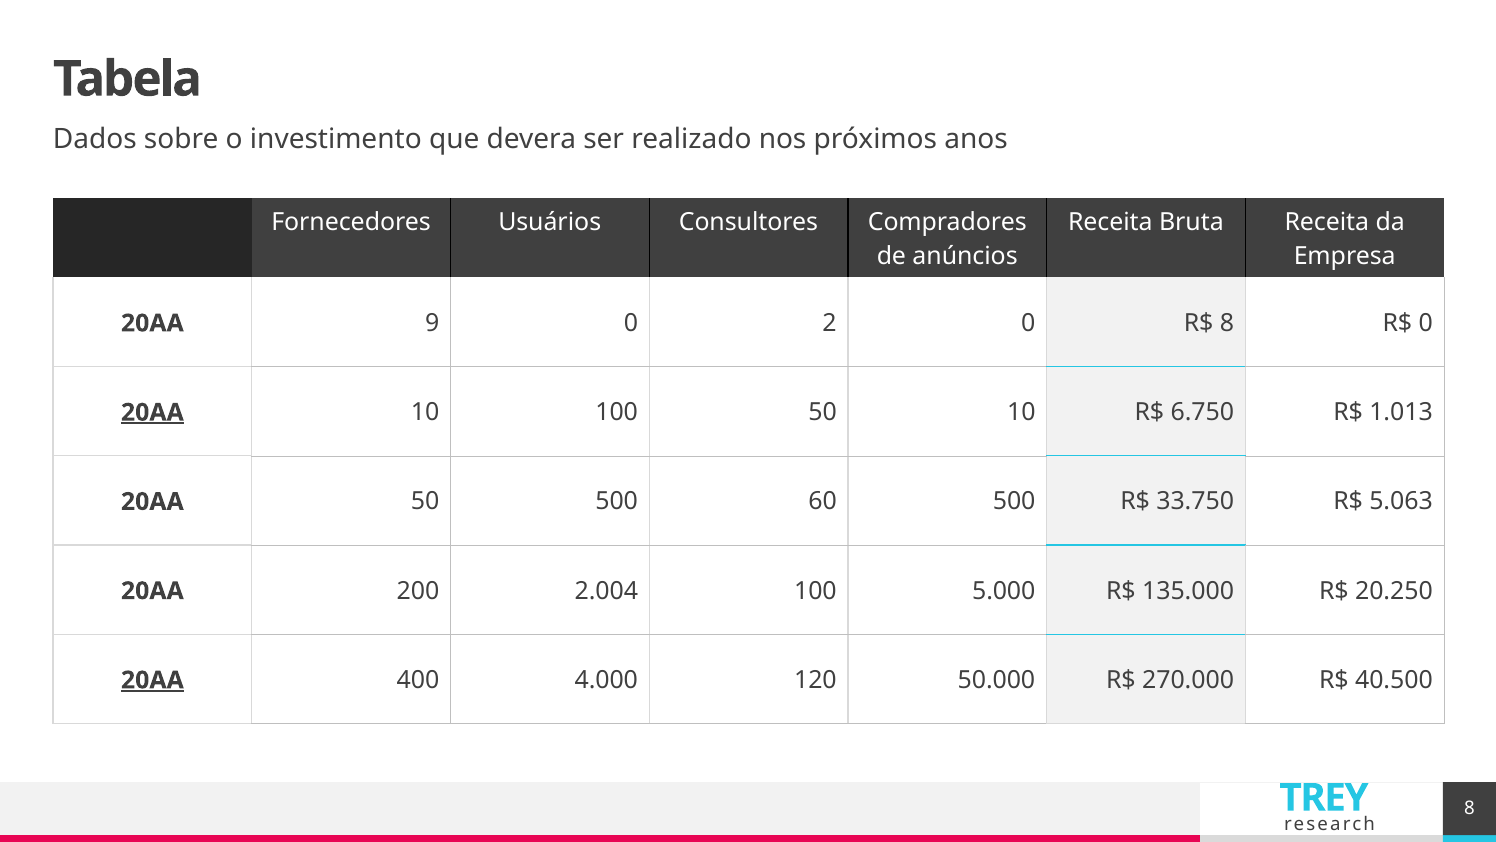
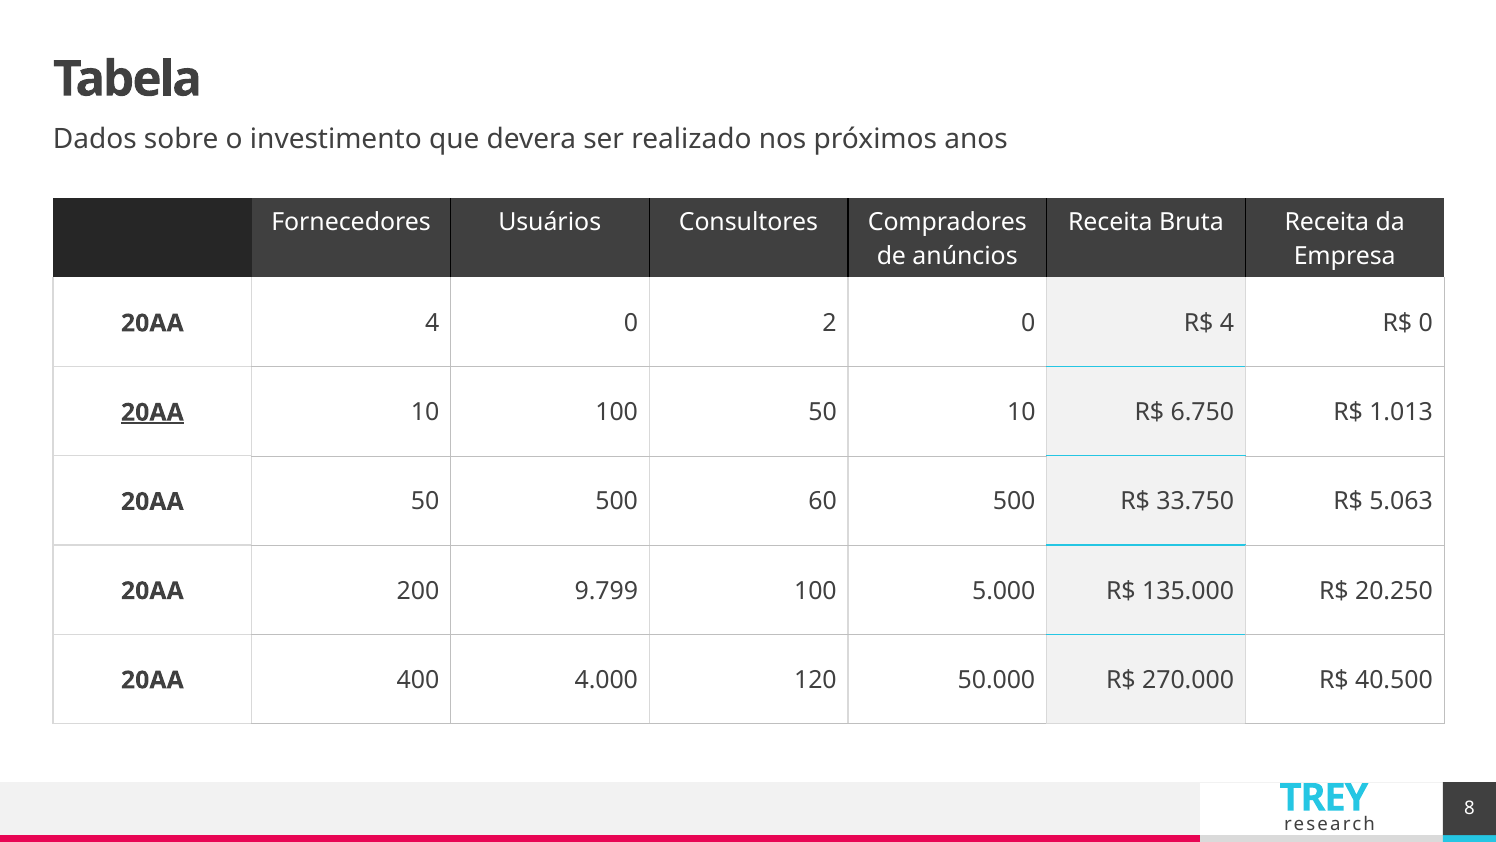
20AA 9: 9 -> 4
R$ 8: 8 -> 4
2.004: 2.004 -> 9.799
20AA at (152, 680) underline: present -> none
